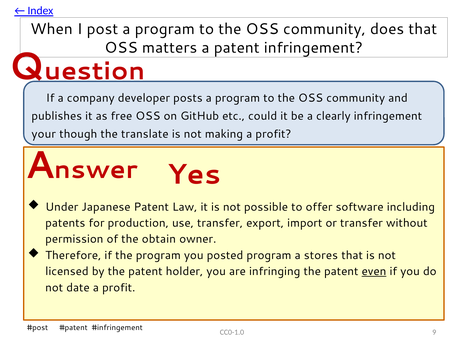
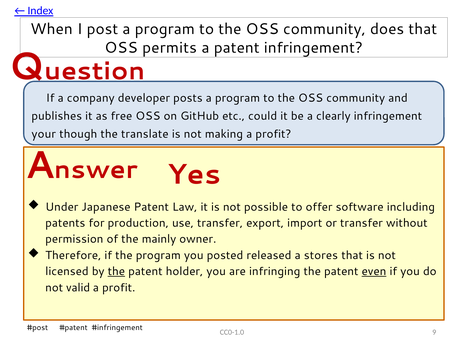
matters: matters -> permits
obtain: obtain -> mainly
posted program: program -> released
the at (116, 271) underline: none -> present
date: date -> valid
